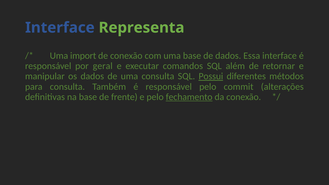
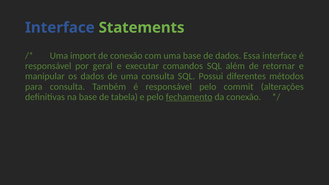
Representa: Representa -> Statements
Possui underline: present -> none
frente: frente -> tabela
